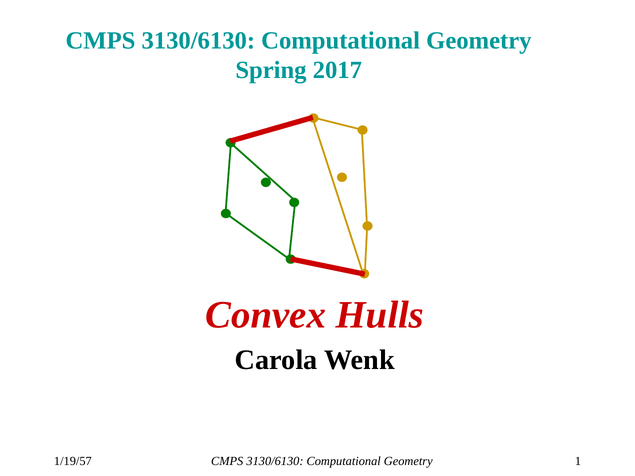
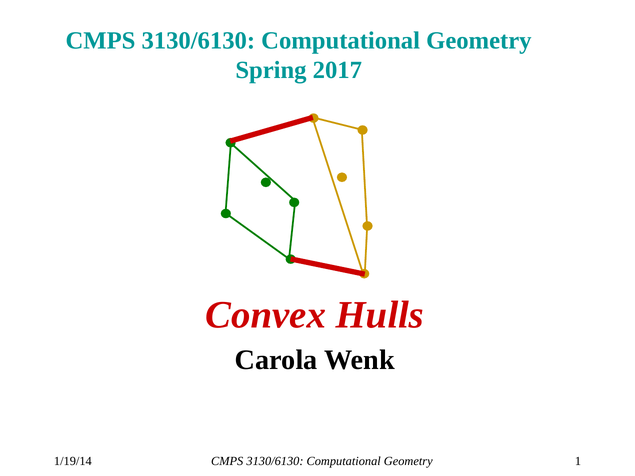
1/19/57: 1/19/57 -> 1/19/14
